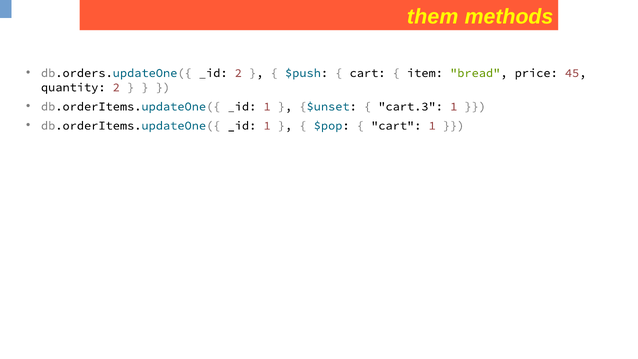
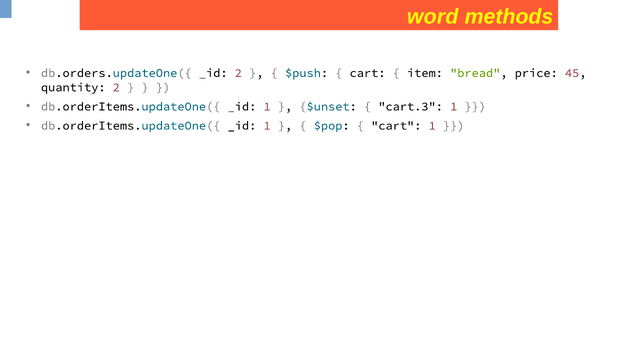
them: them -> word
